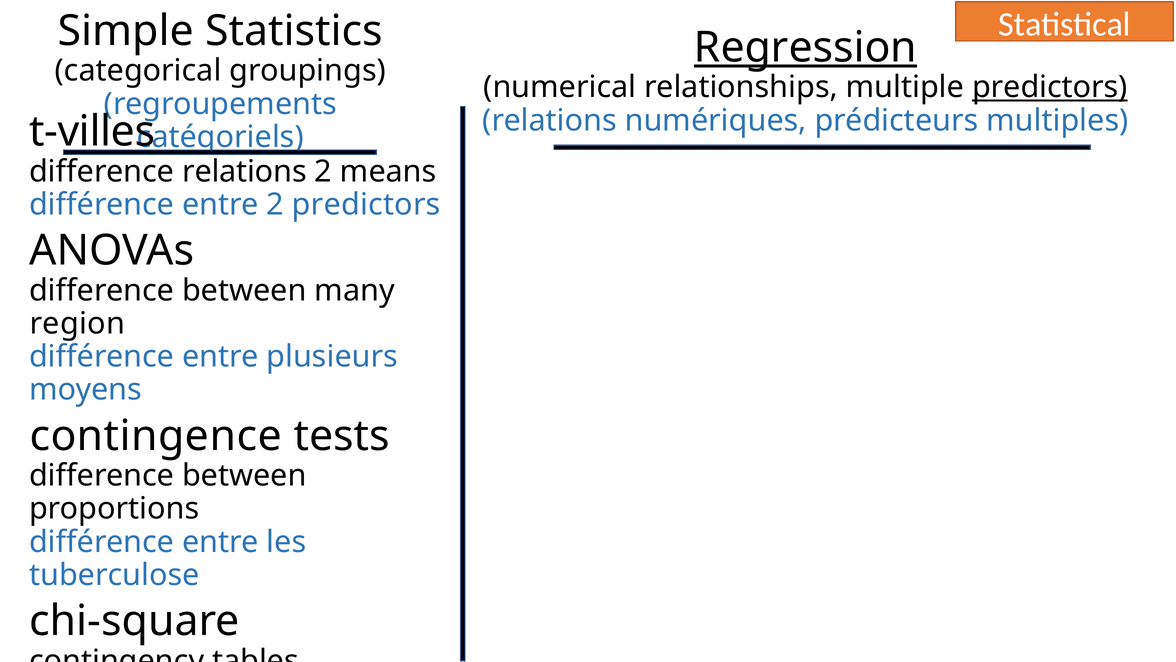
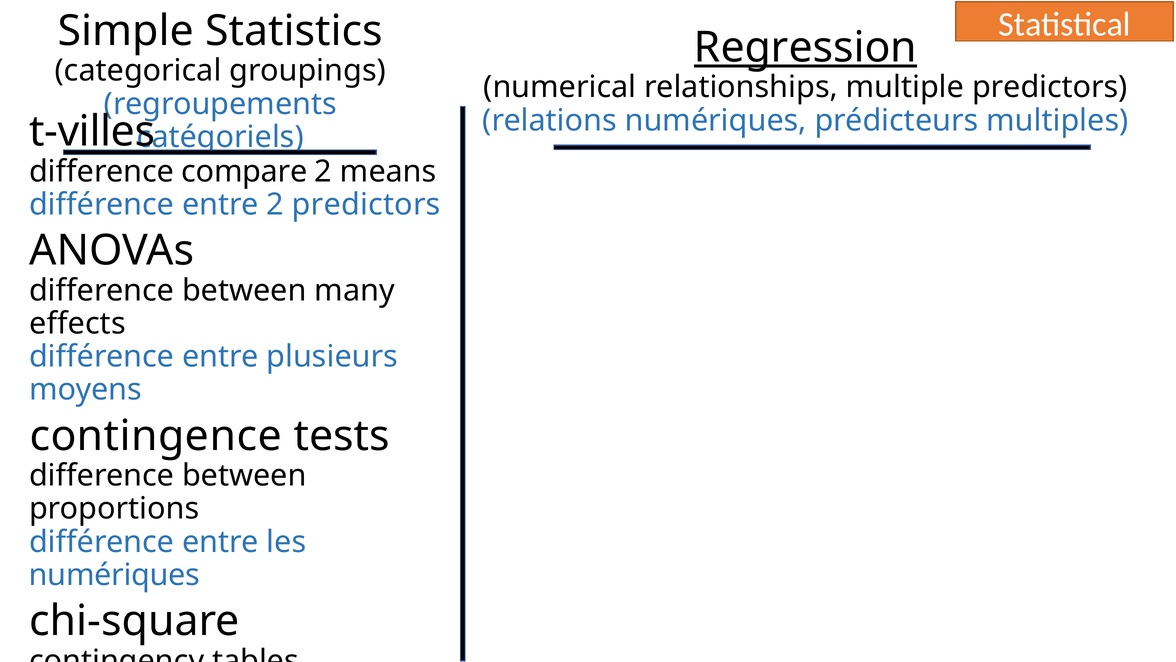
predictors at (1050, 87) underline: present -> none
difference relations: relations -> compare
region: region -> effects
tuberculose at (114, 575): tuberculose -> numériques
